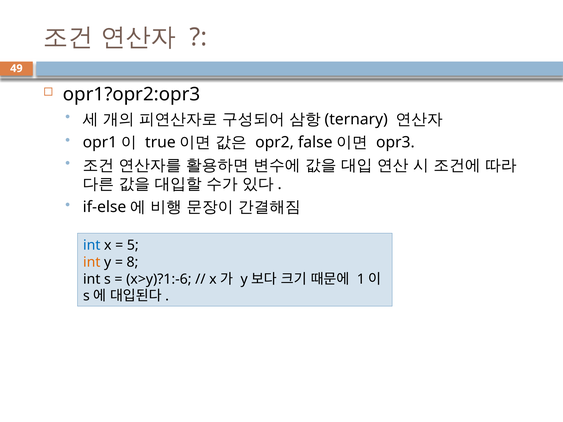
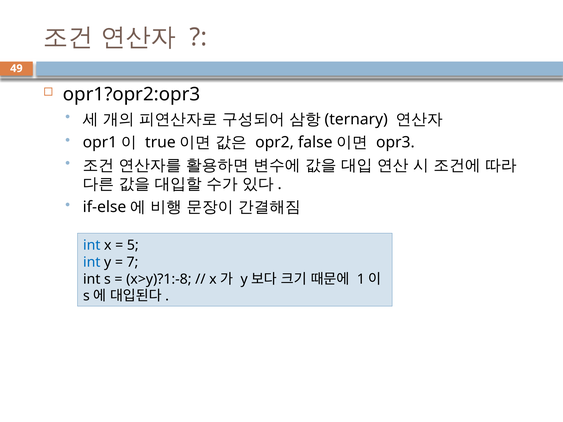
int at (92, 262) colour: orange -> blue
8: 8 -> 7
x>y)?1:-6: x>y)?1:-6 -> x>y)?1:-8
